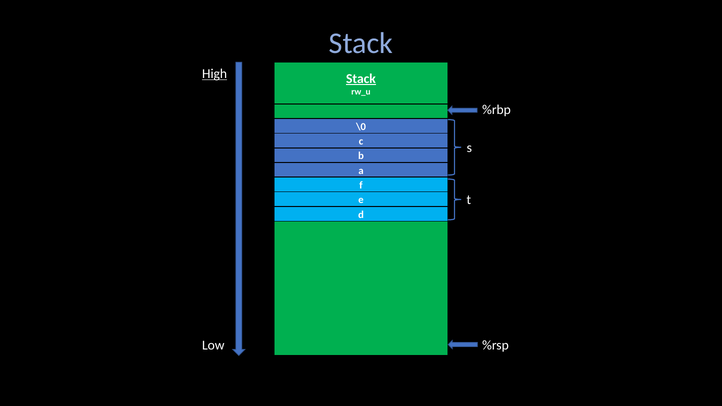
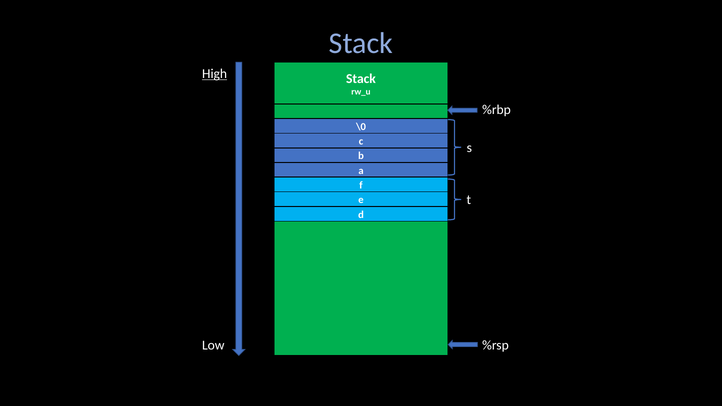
Stack at (361, 79) underline: present -> none
